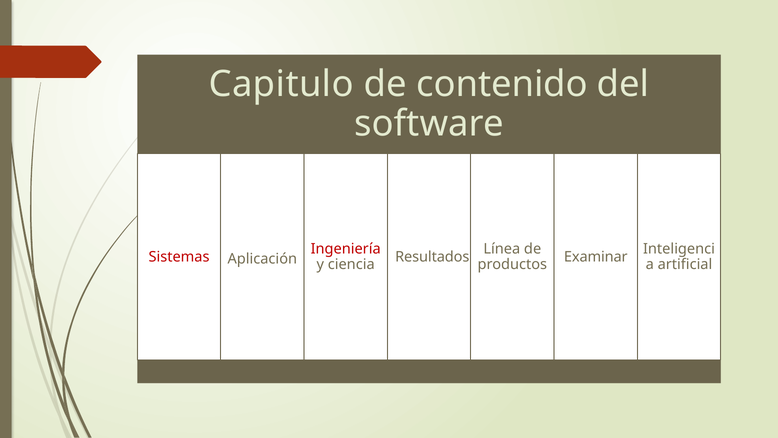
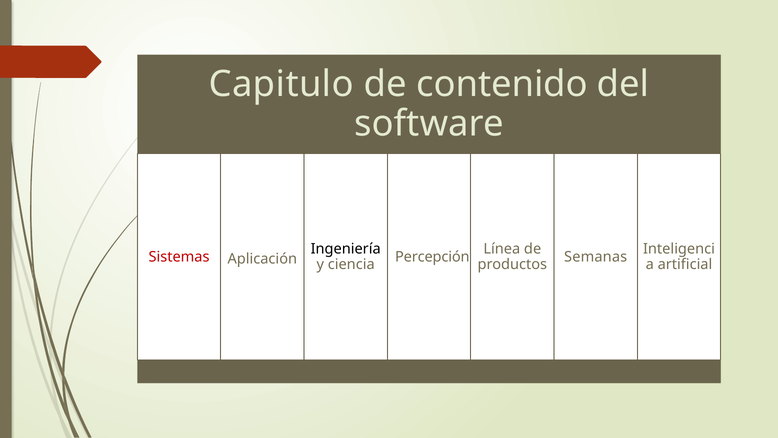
Ingeniería colour: red -> black
Resultados: Resultados -> Percepción
Examinar: Examinar -> Semanas
